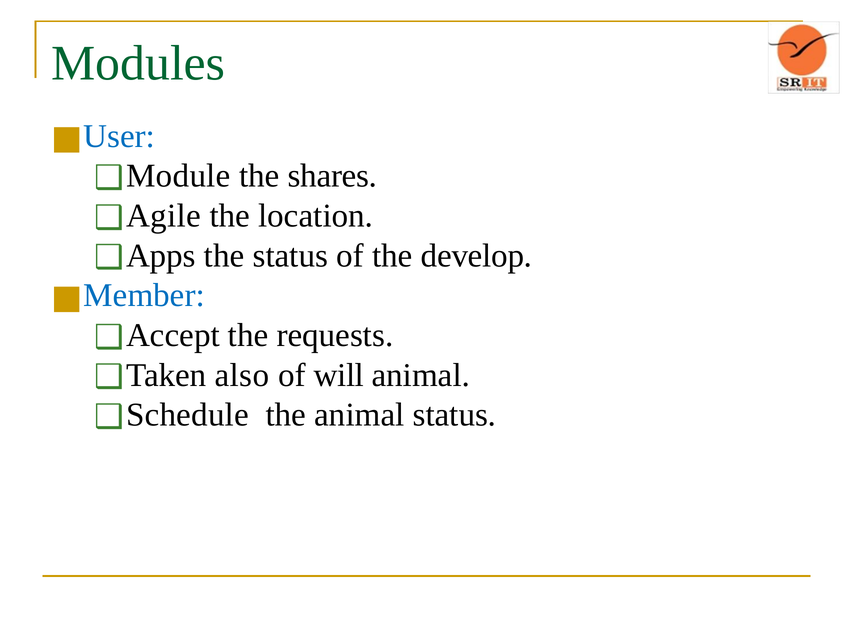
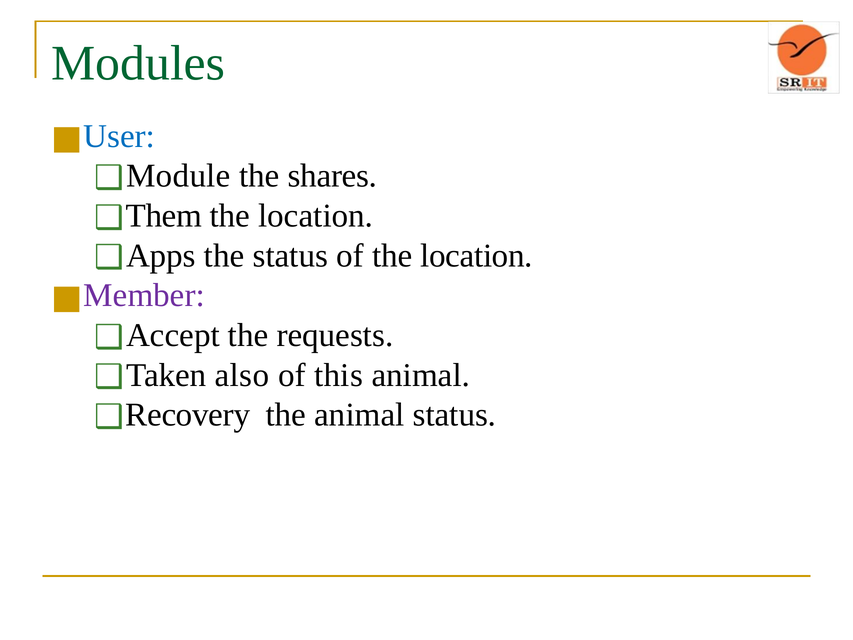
Agile: Agile -> Them
of the develop: develop -> location
Member colour: blue -> purple
will: will -> this
Schedule: Schedule -> Recovery
